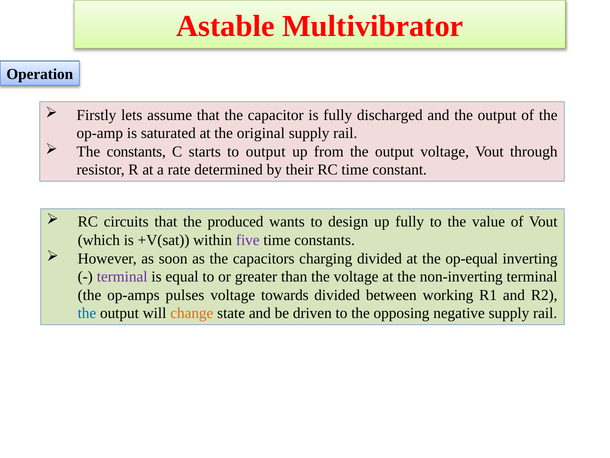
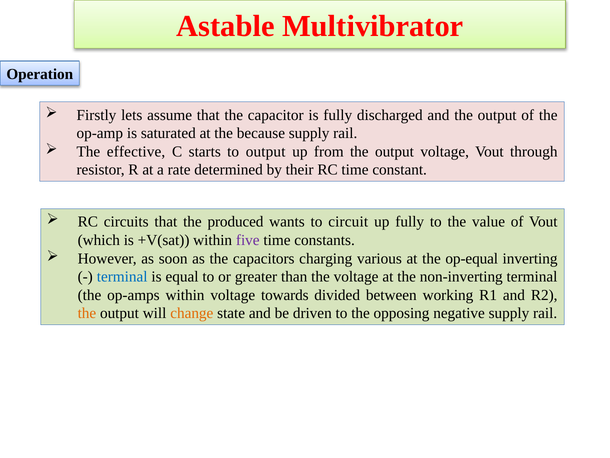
original: original -> because
The constants: constants -> effective
design: design -> circuit
charging divided: divided -> various
terminal at (122, 277) colour: purple -> blue
op-amps pulses: pulses -> within
the at (87, 313) colour: blue -> orange
